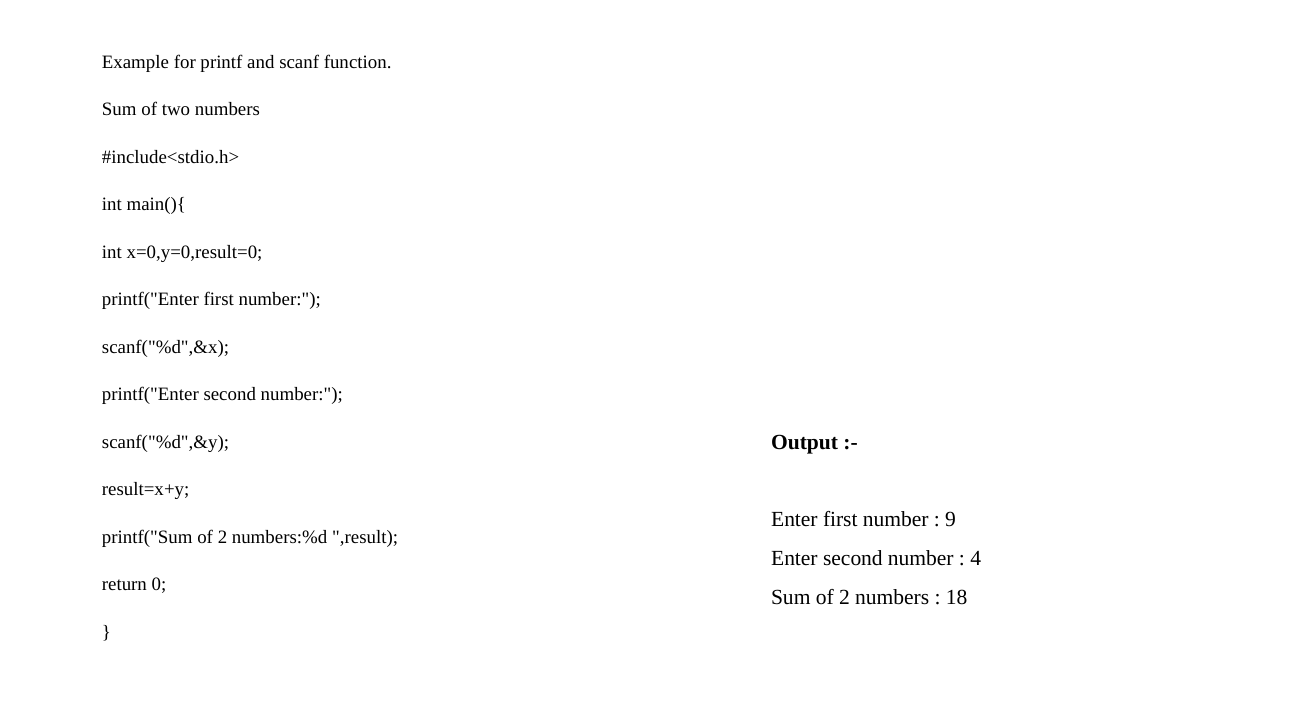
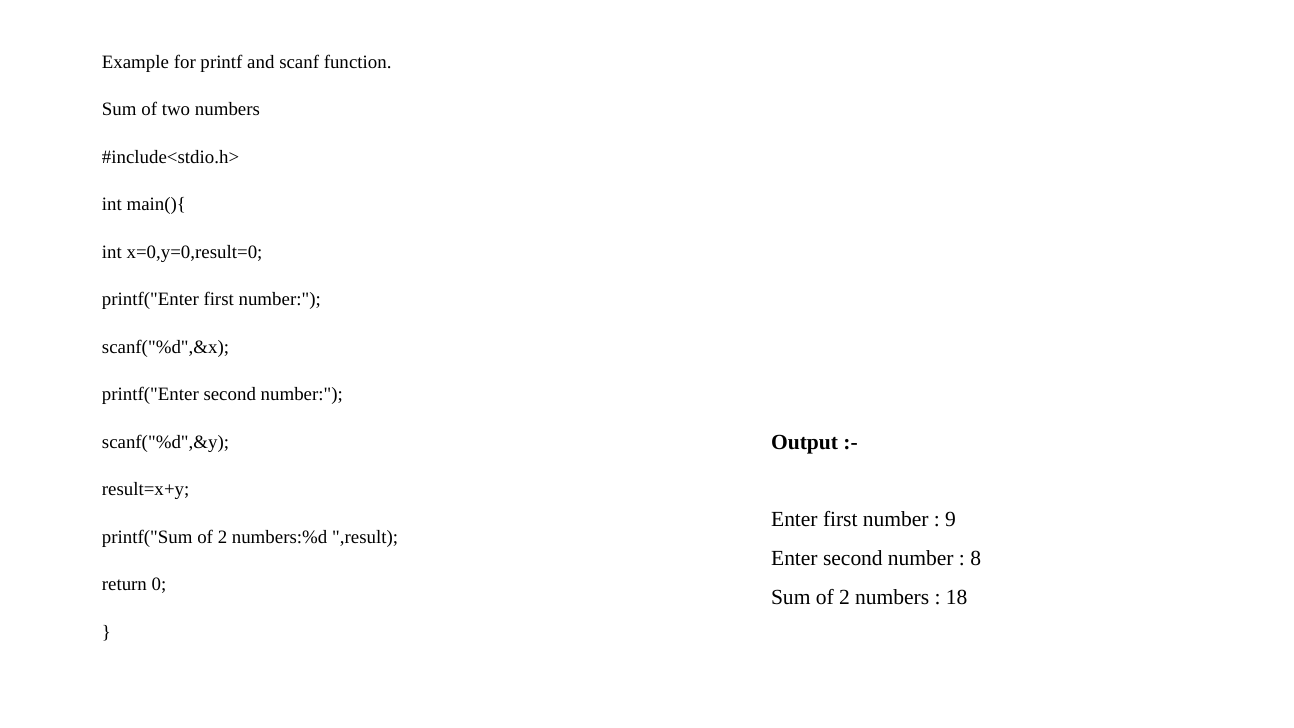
4: 4 -> 8
